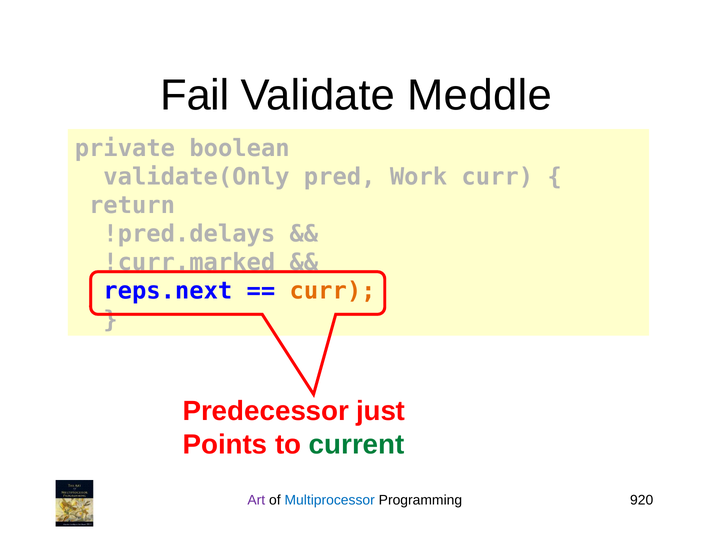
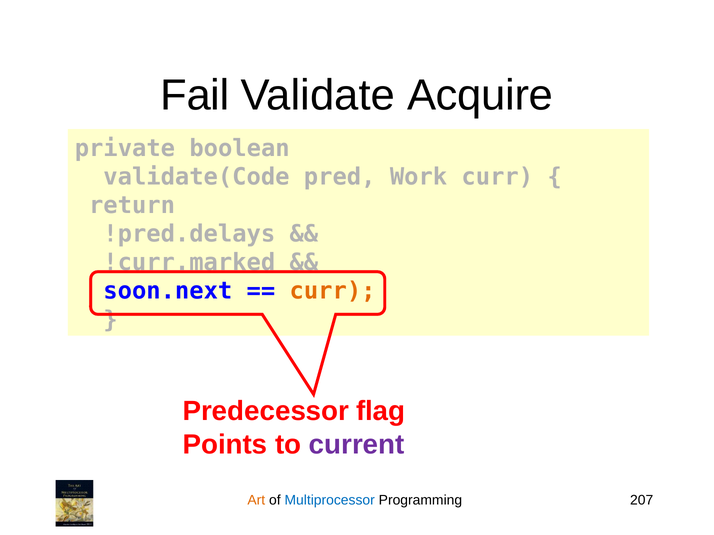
Meddle: Meddle -> Acquire
validate(Only: validate(Only -> validate(Code
reps.next: reps.next -> soon.next
just: just -> flag
current colour: green -> purple
Art colour: purple -> orange
920: 920 -> 207
